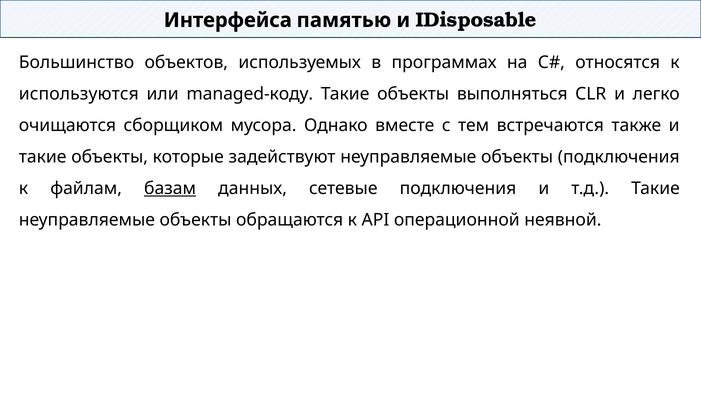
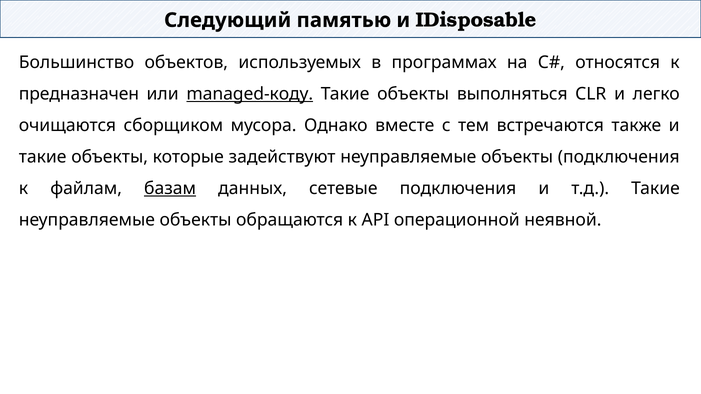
Интерфейса: Интерфейса -> Следующий
используются: используются -> предназначен
managed-коду underline: none -> present
